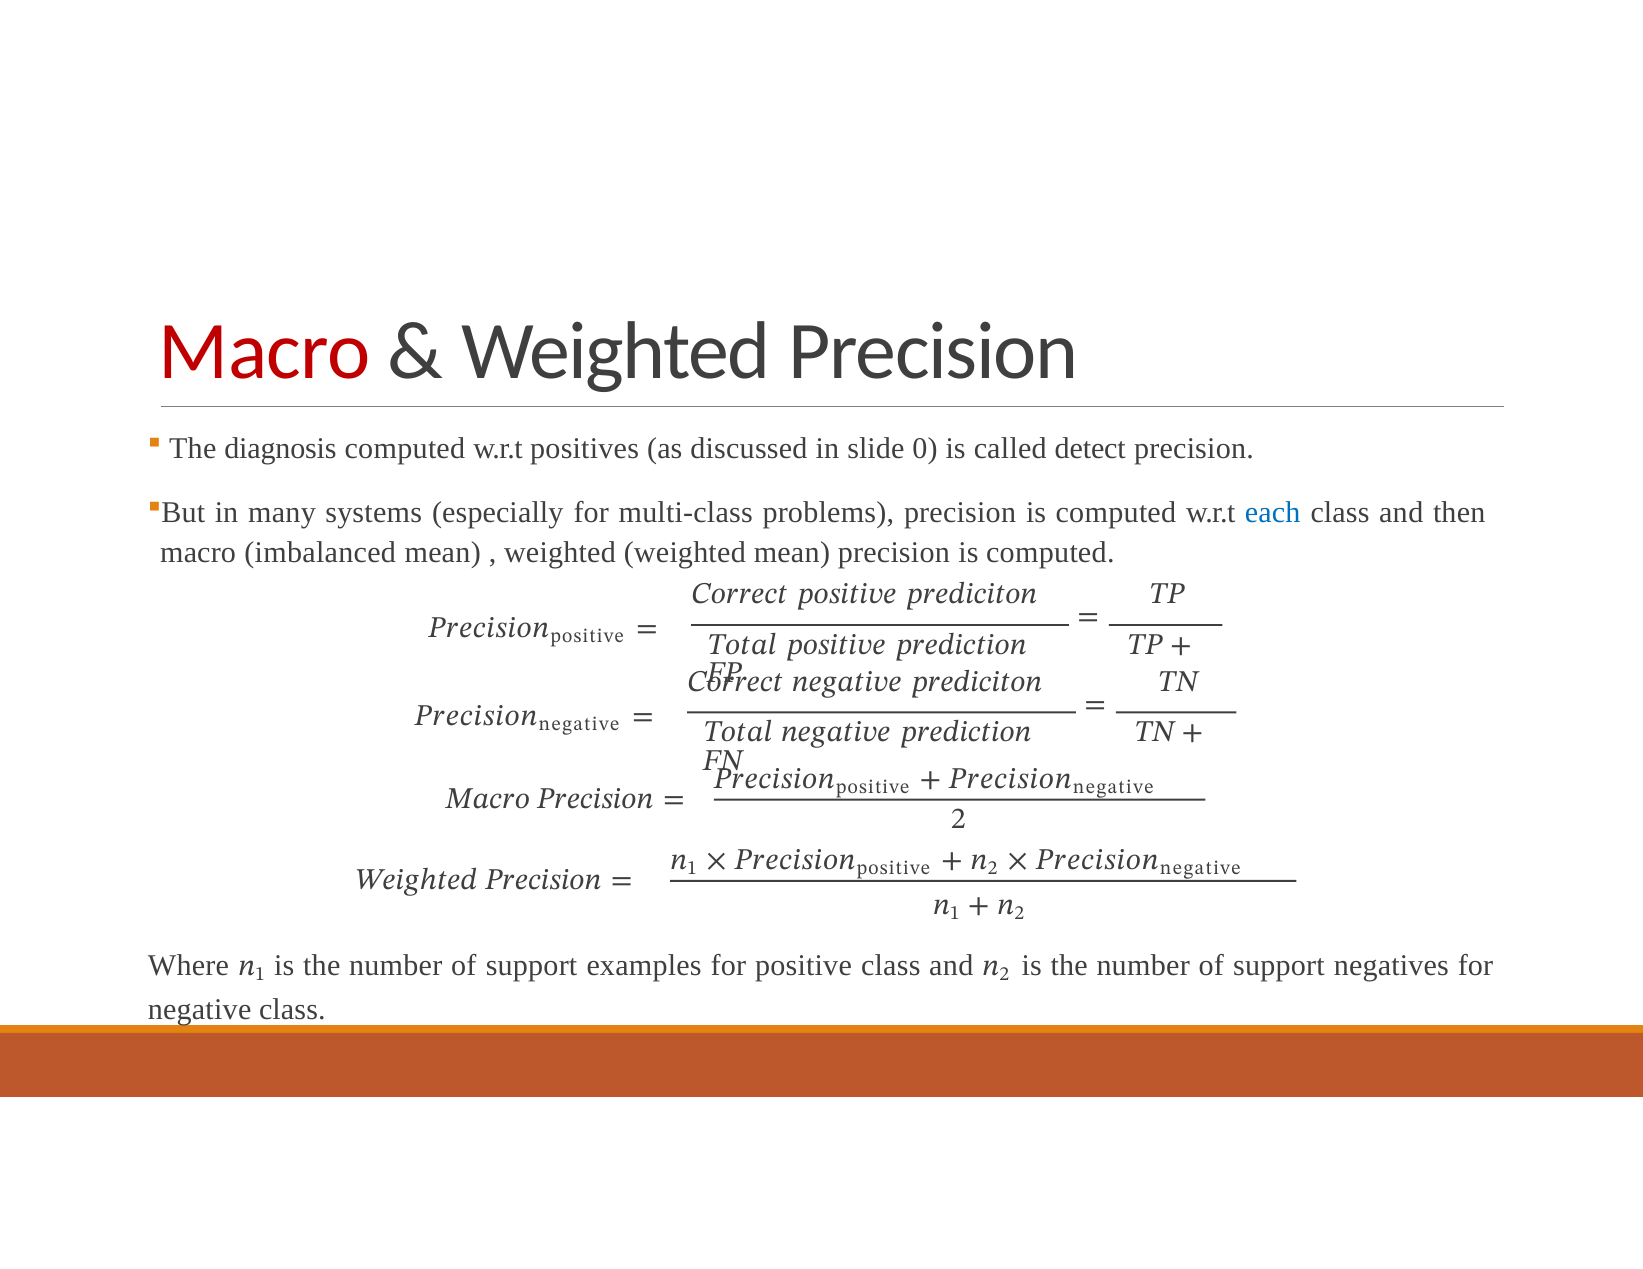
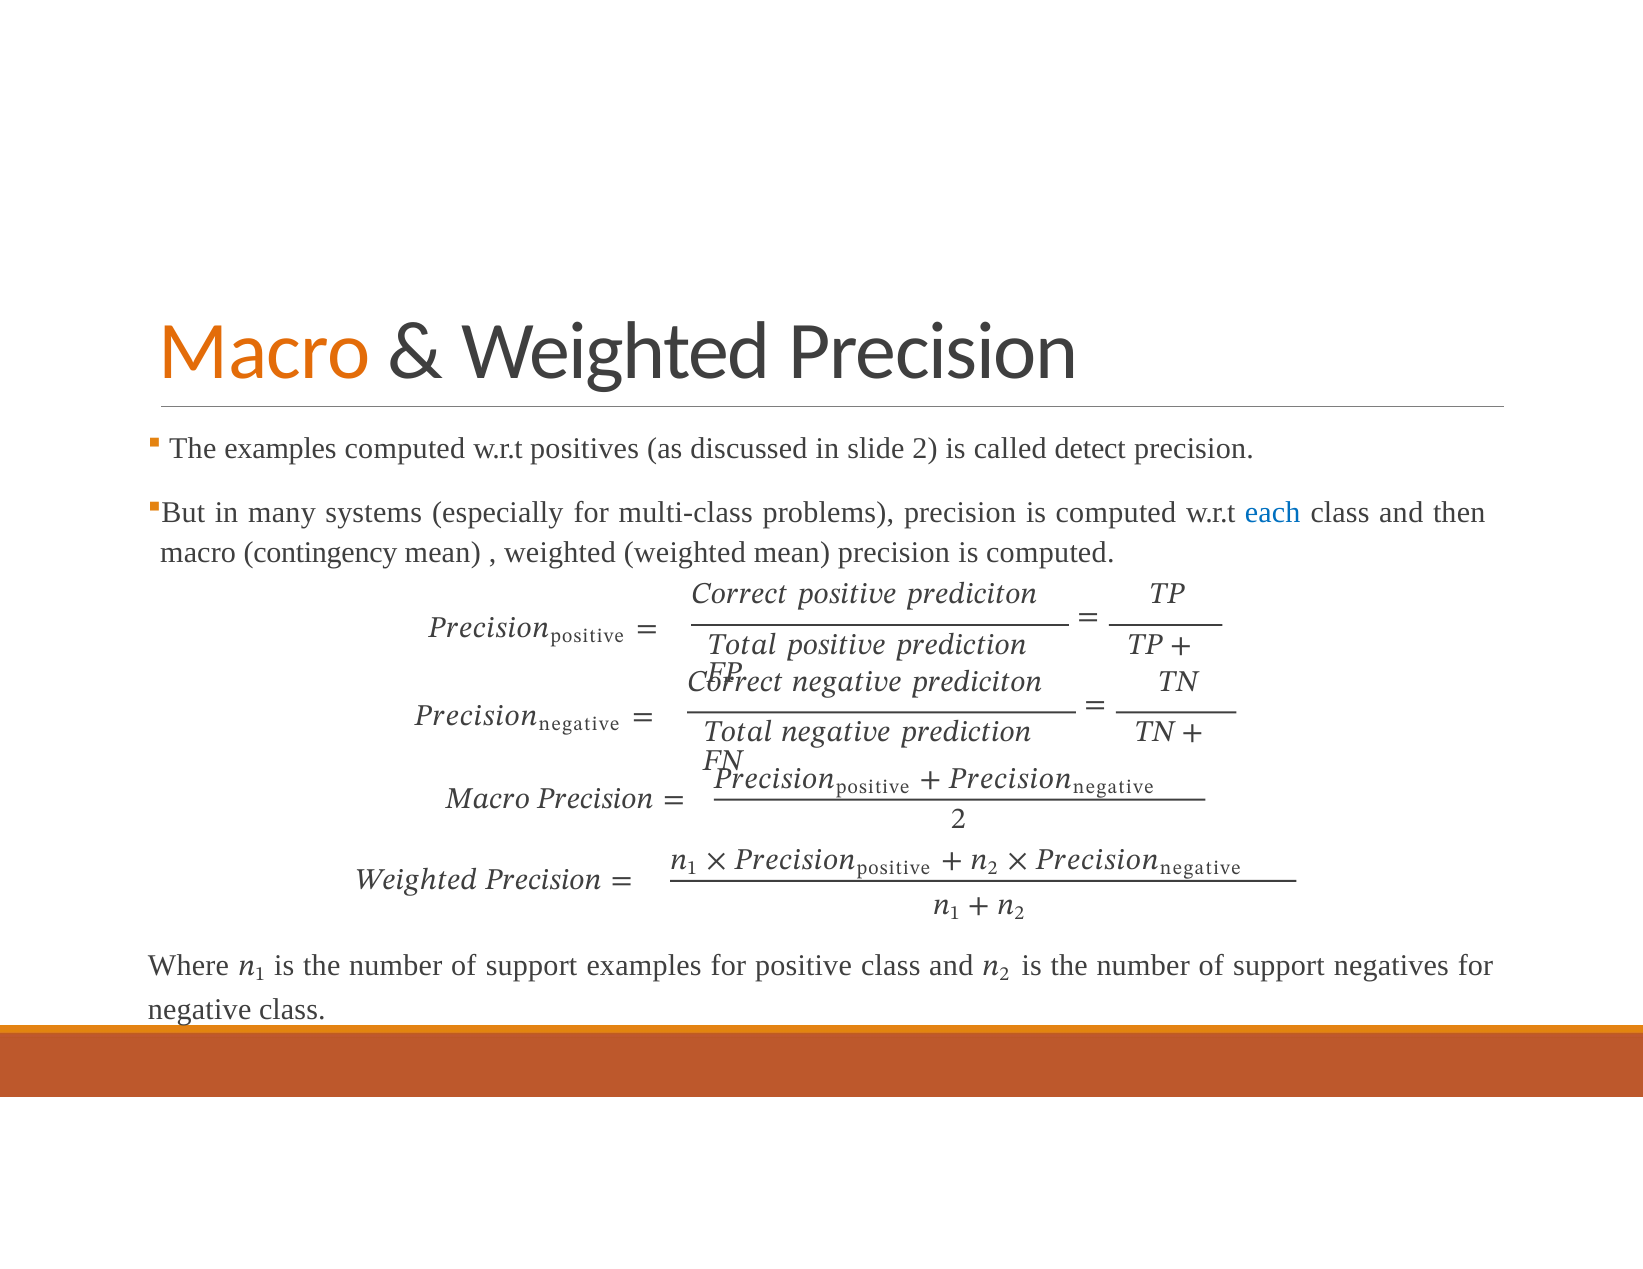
Macro at (265, 352) colour: red -> orange
The diagnosis: diagnosis -> examples
slide 0: 0 -> 2
imbalanced: imbalanced -> contingency
